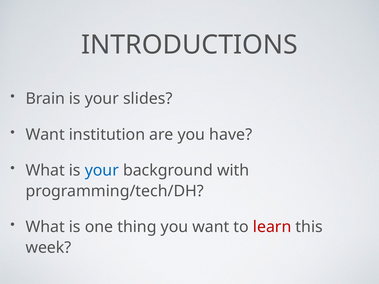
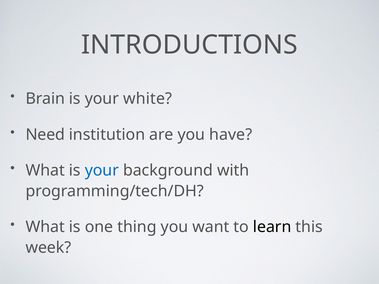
slides: slides -> white
Want at (45, 135): Want -> Need
learn colour: red -> black
